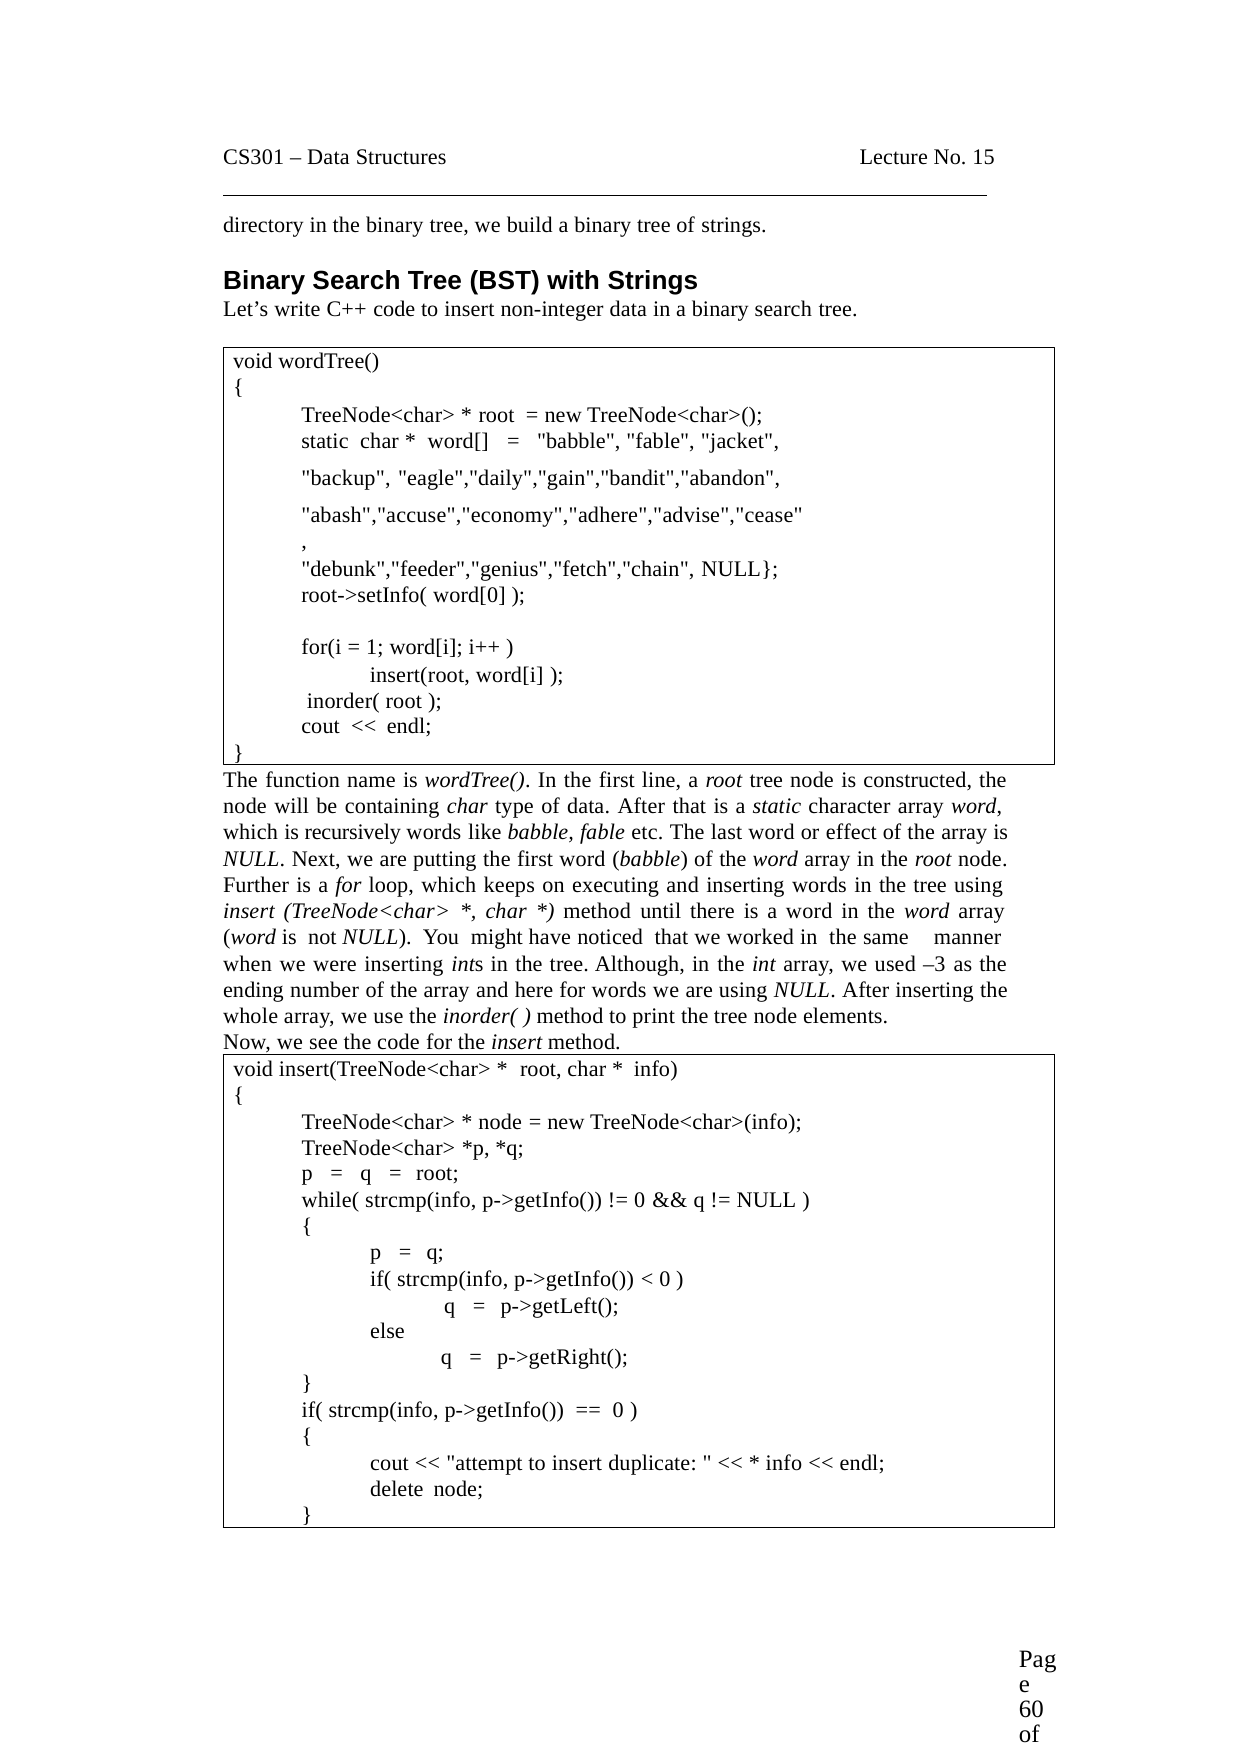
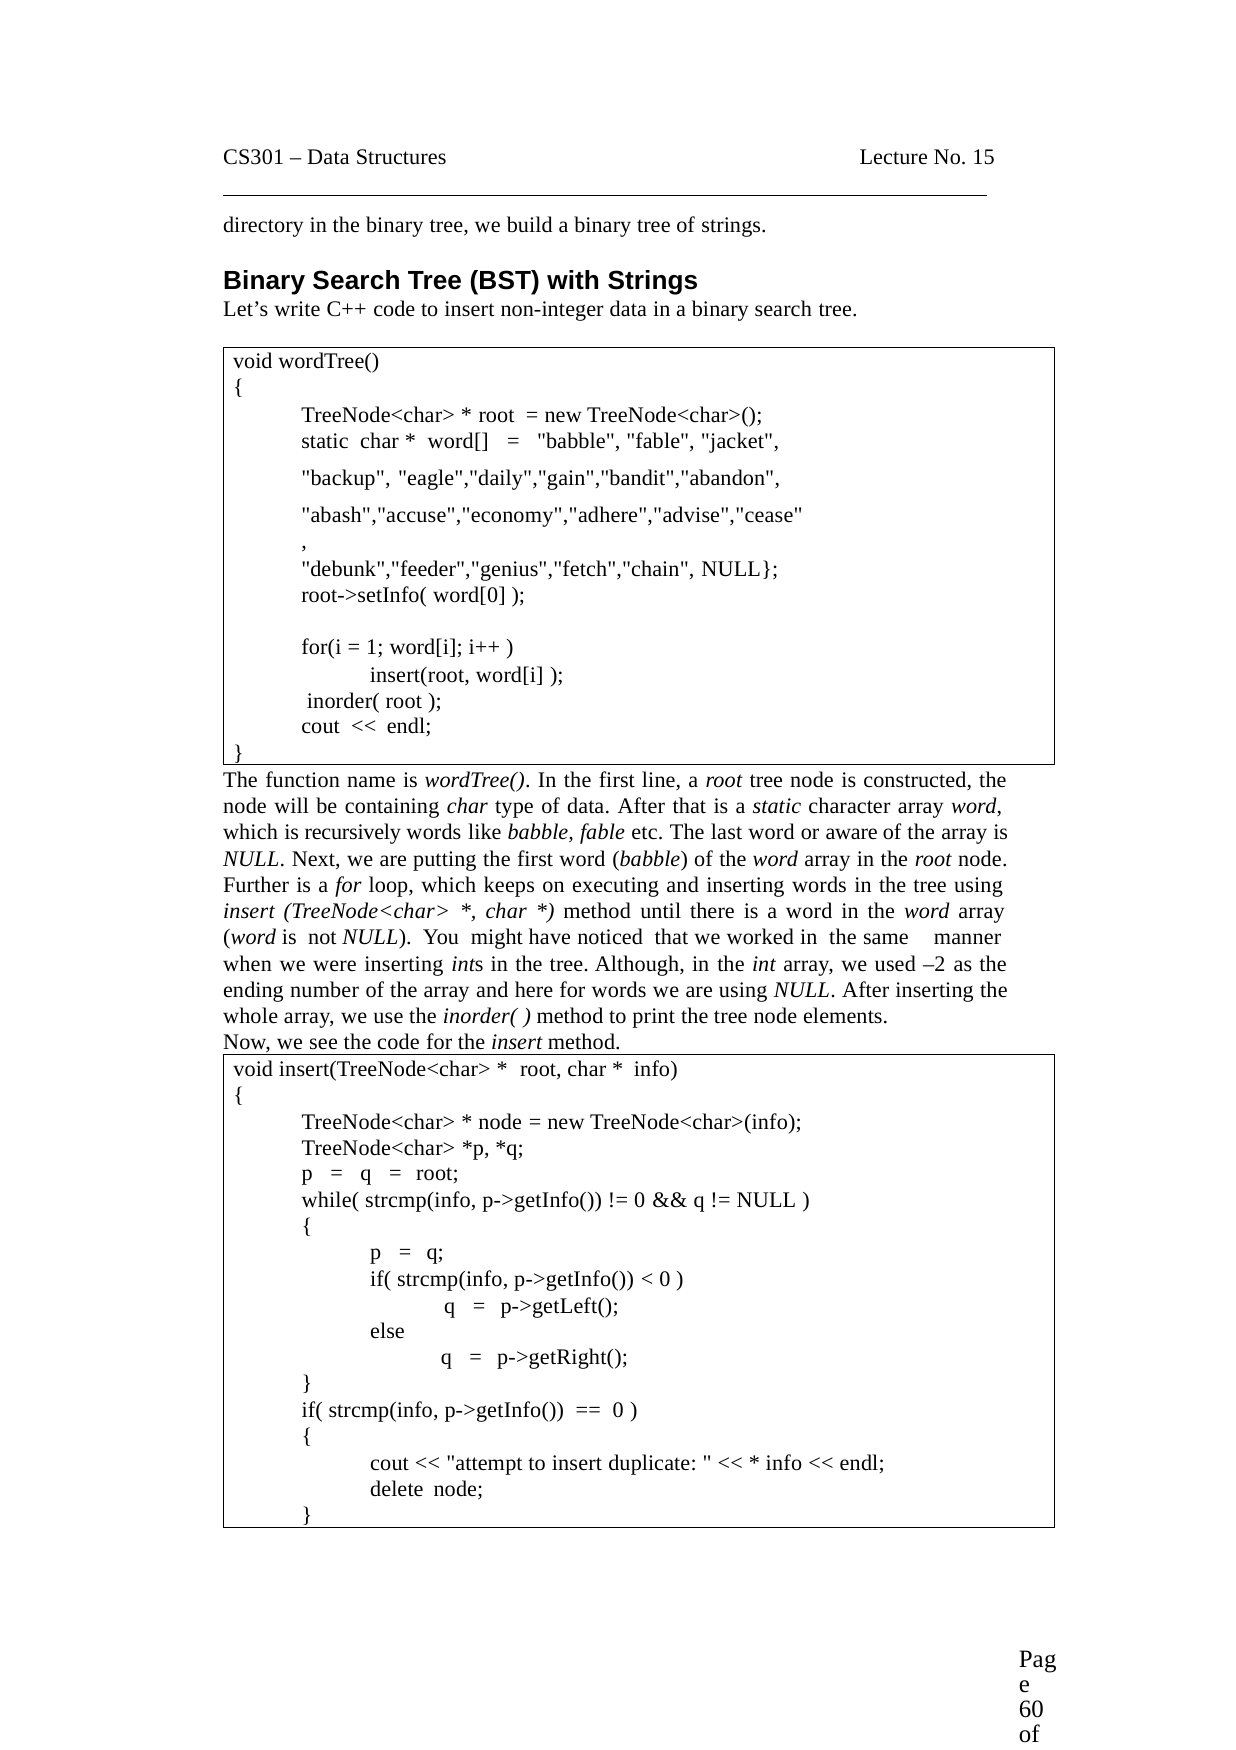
effect: effect -> aware
–3: –3 -> –2
